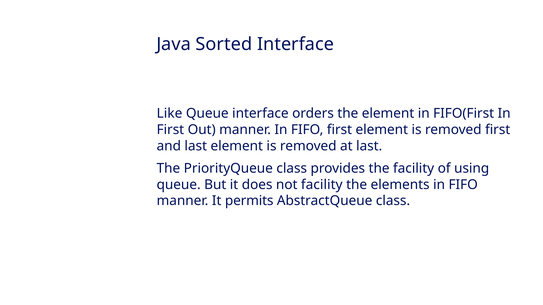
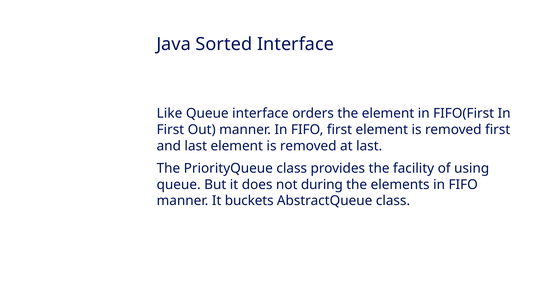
not facility: facility -> during
permits: permits -> buckets
